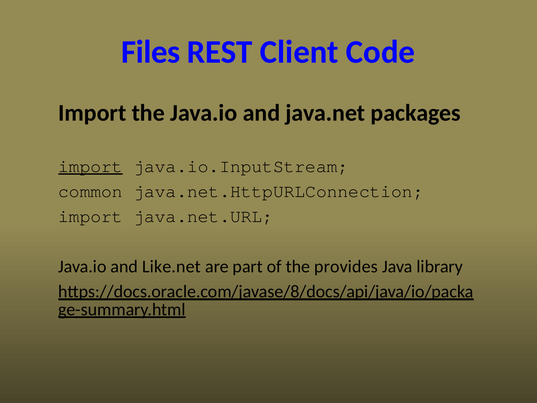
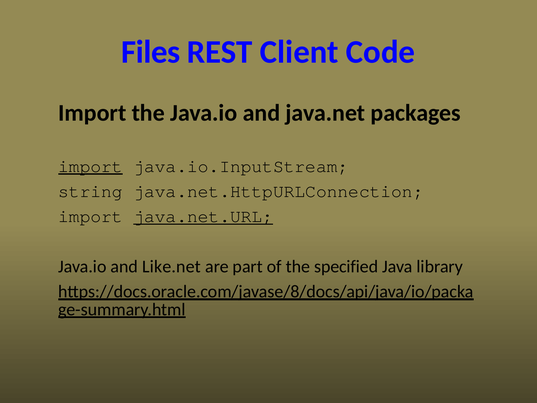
common: common -> string
java.net.URL underline: none -> present
provides: provides -> specified
